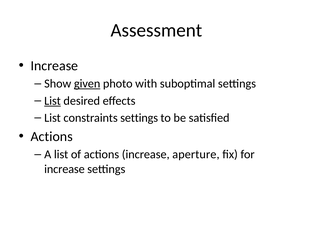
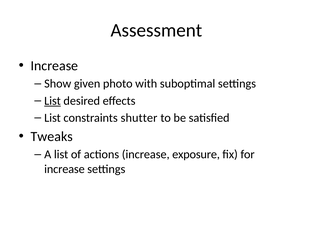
given underline: present -> none
constraints settings: settings -> shutter
Actions at (52, 136): Actions -> Tweaks
aperture: aperture -> exposure
